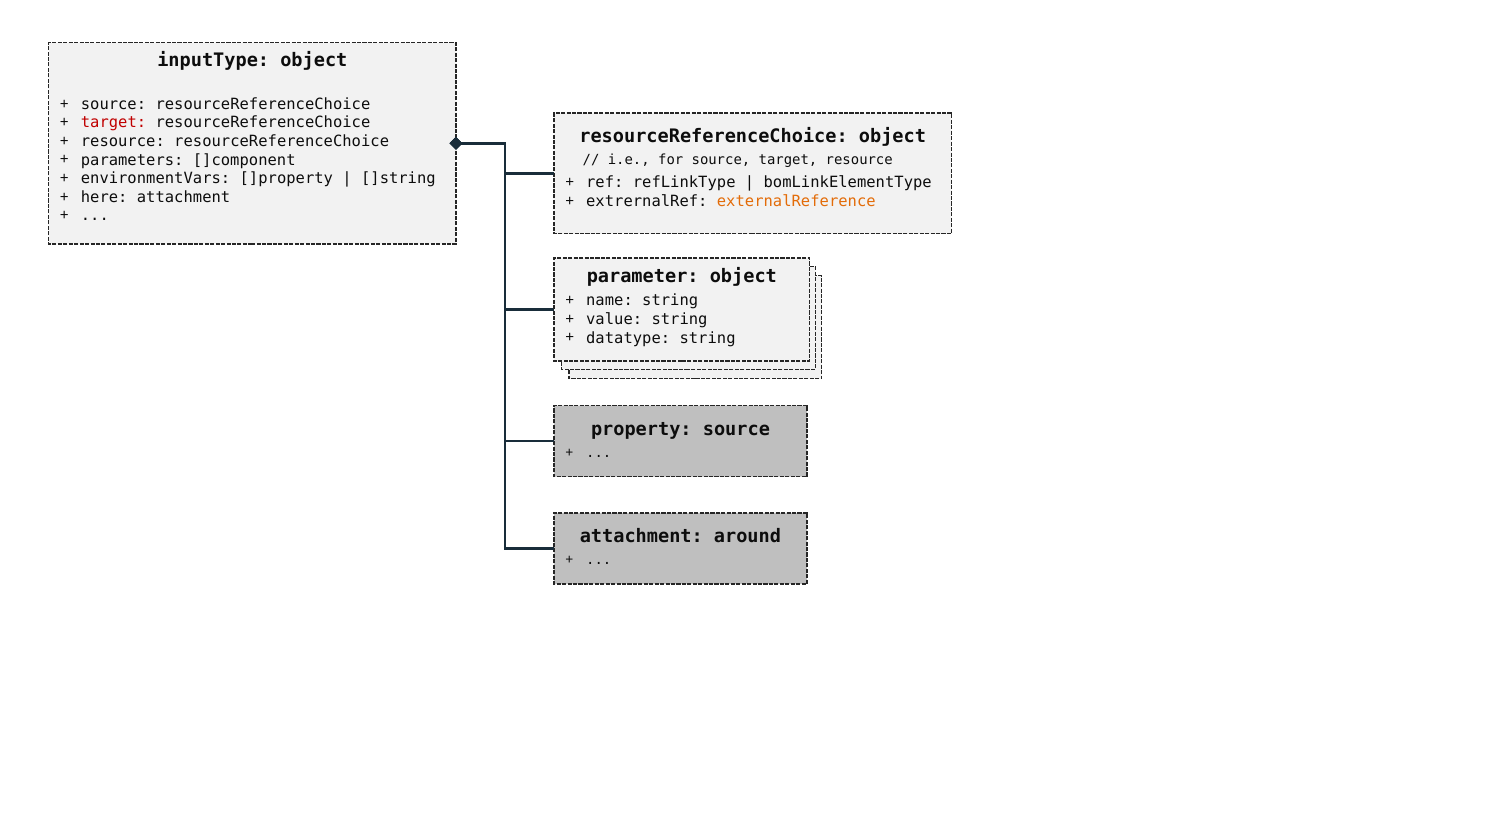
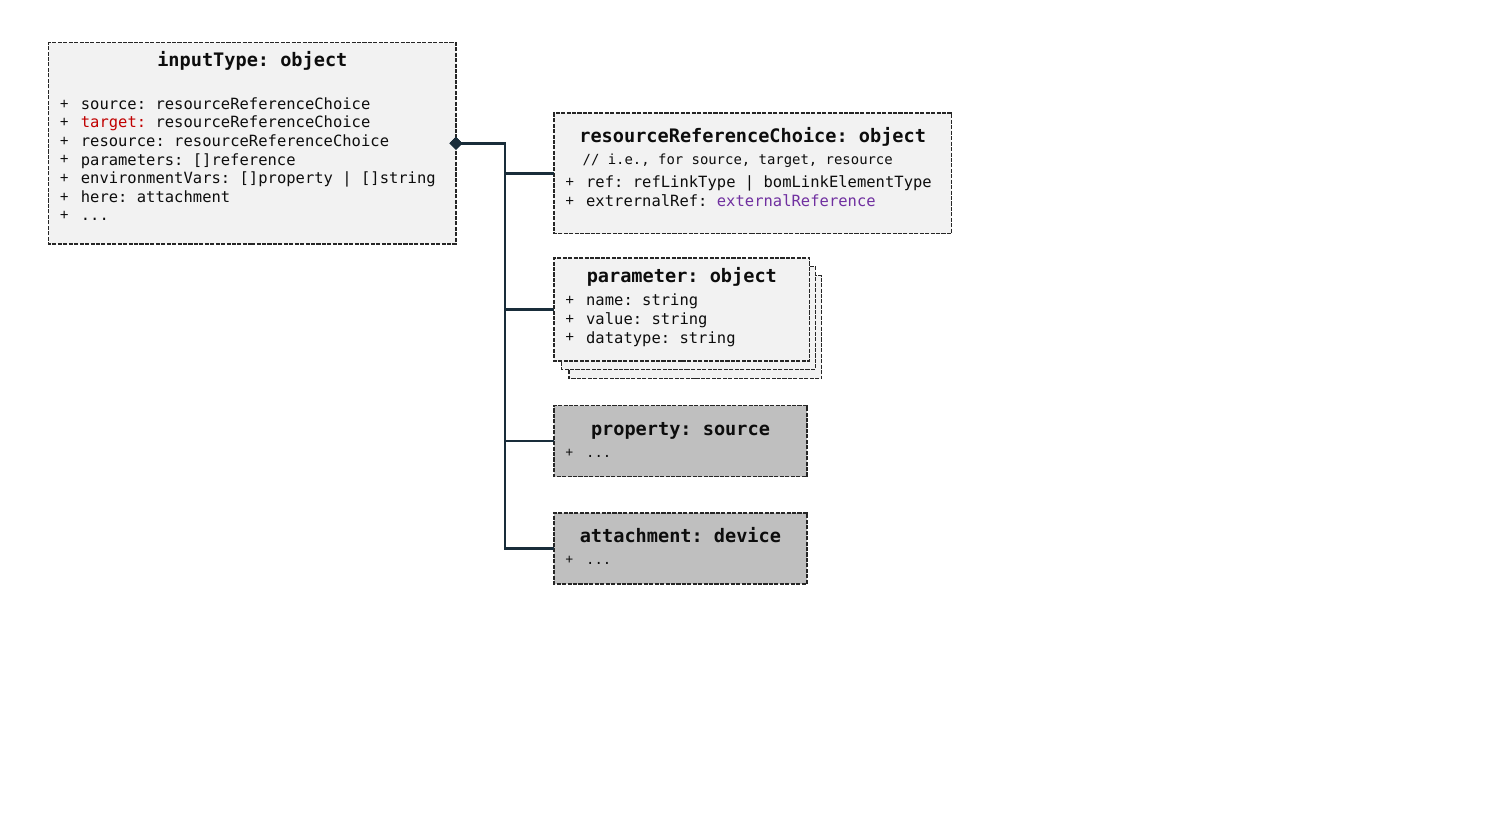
]component: ]component -> ]reference
externalReference colour: orange -> purple
around: around -> device
